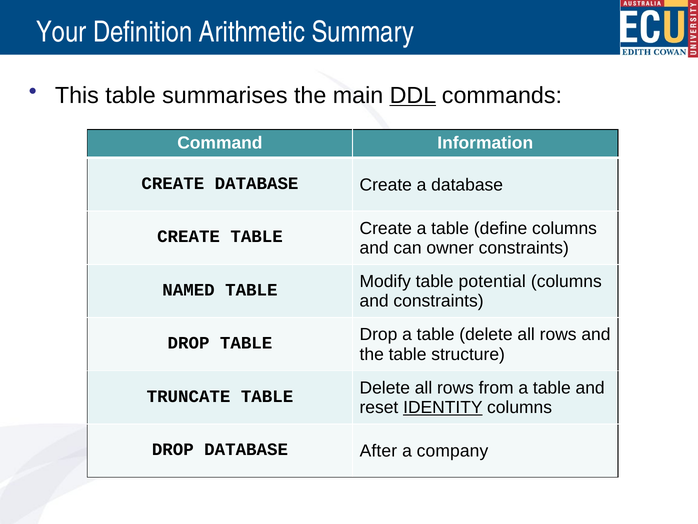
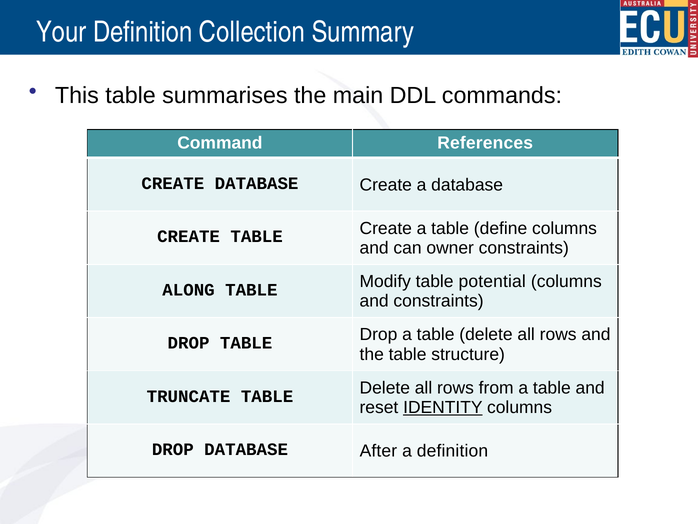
Arithmetic: Arithmetic -> Collection
DDL underline: present -> none
Information: Information -> References
NAMED: NAMED -> ALONG
a company: company -> definition
